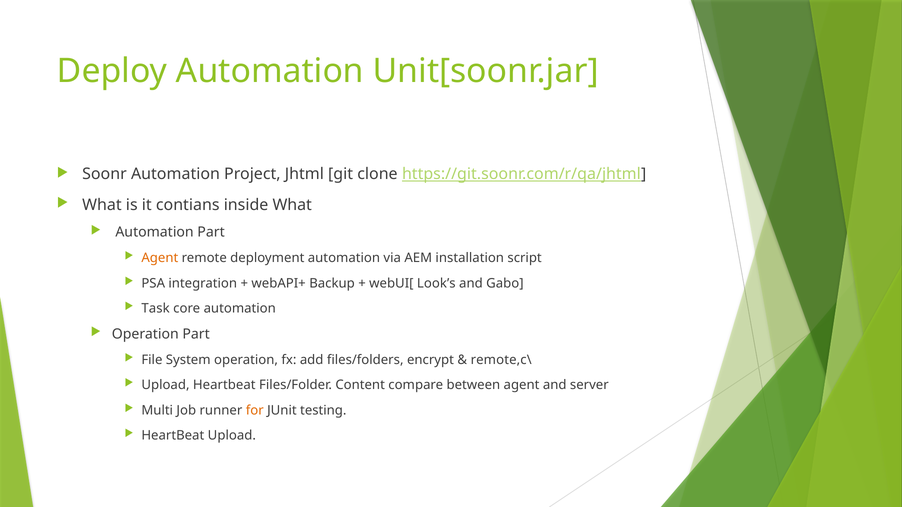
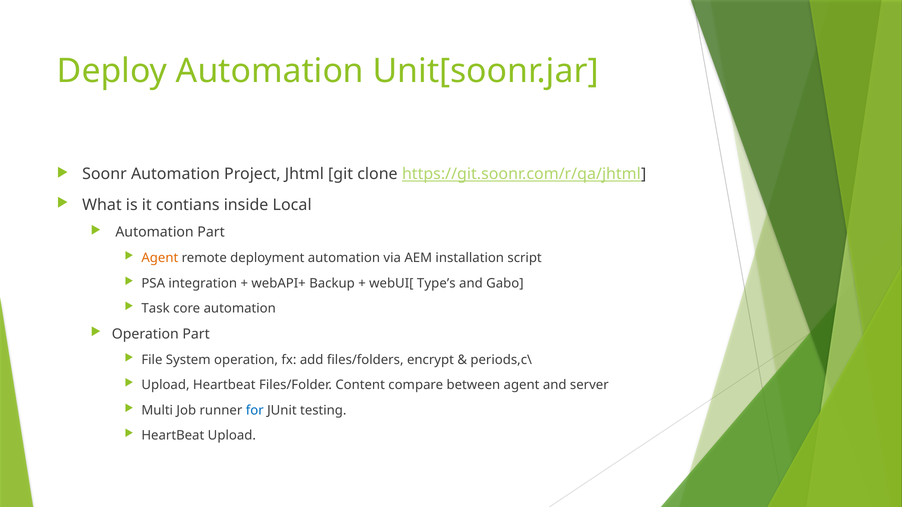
inside What: What -> Local
Look’s: Look’s -> Type’s
remote,c\: remote,c\ -> periods,c\
for colour: orange -> blue
